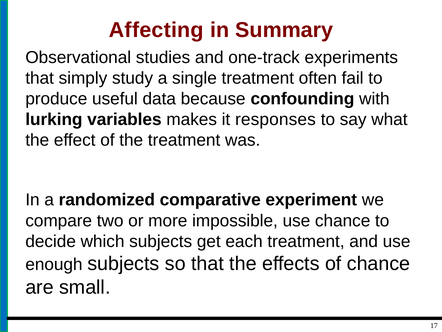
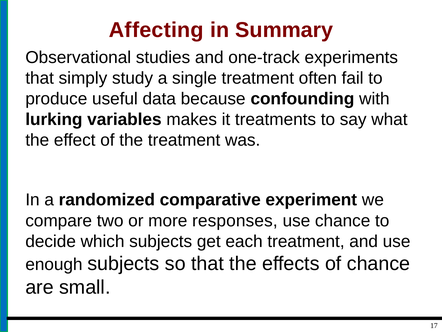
responses: responses -> treatments
impossible: impossible -> responses
